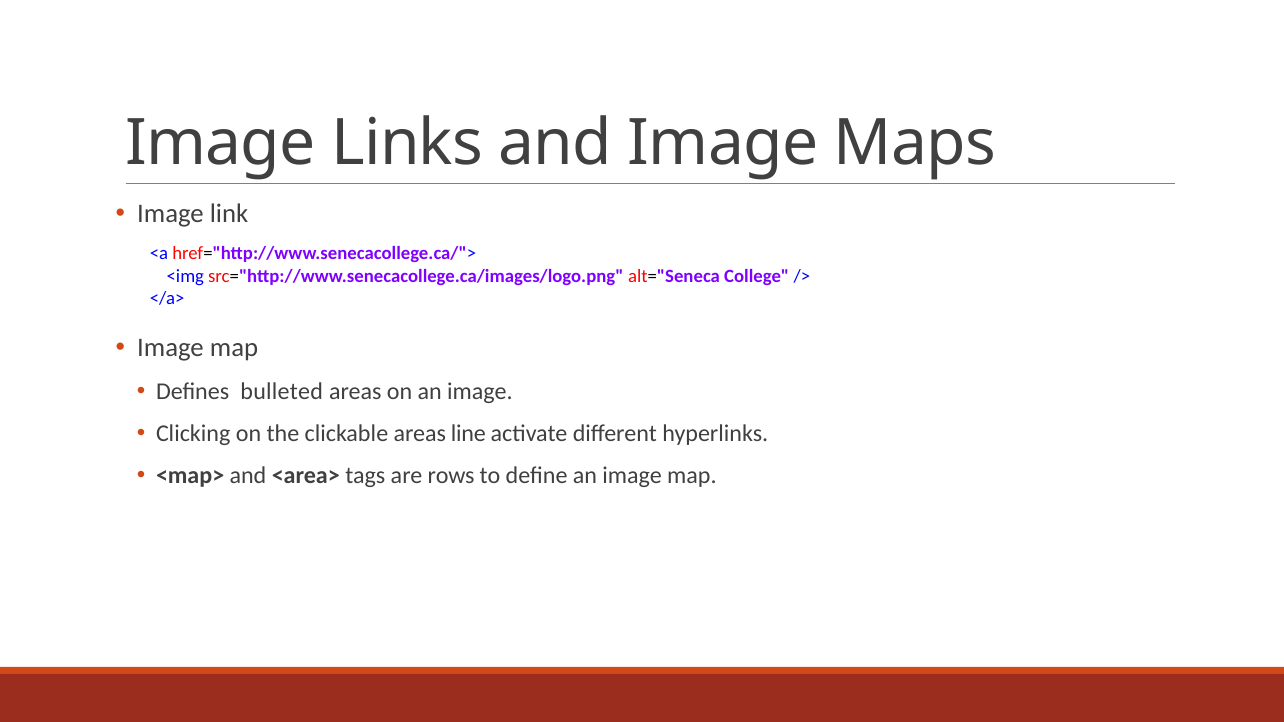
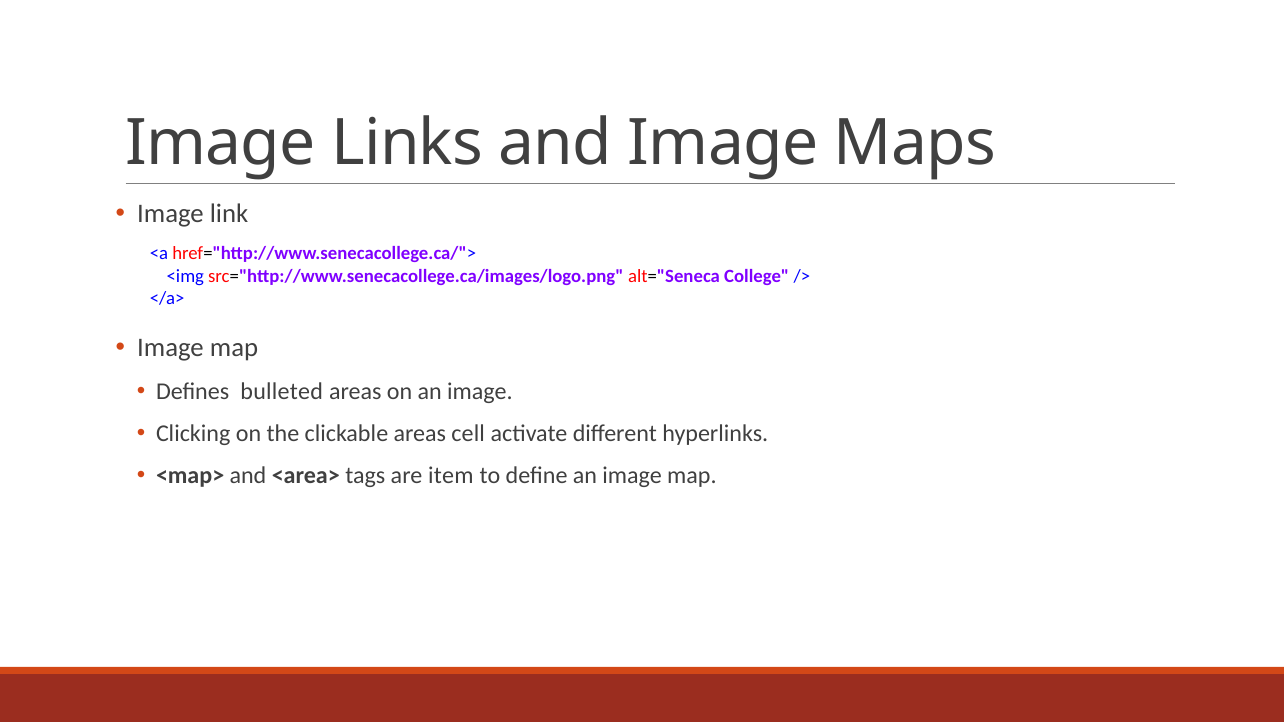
line: line -> cell
rows: rows -> item
